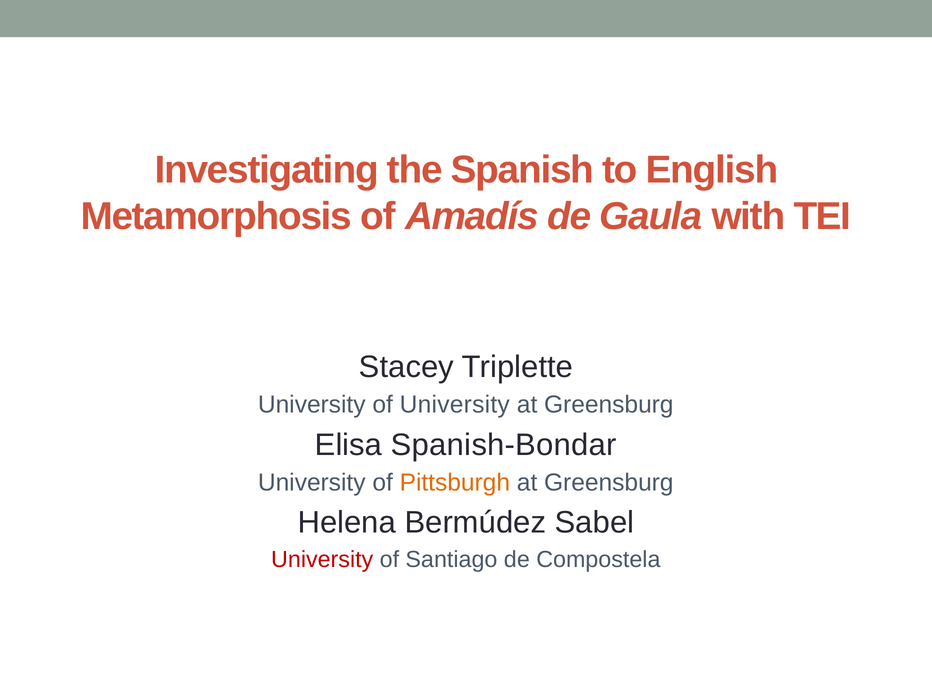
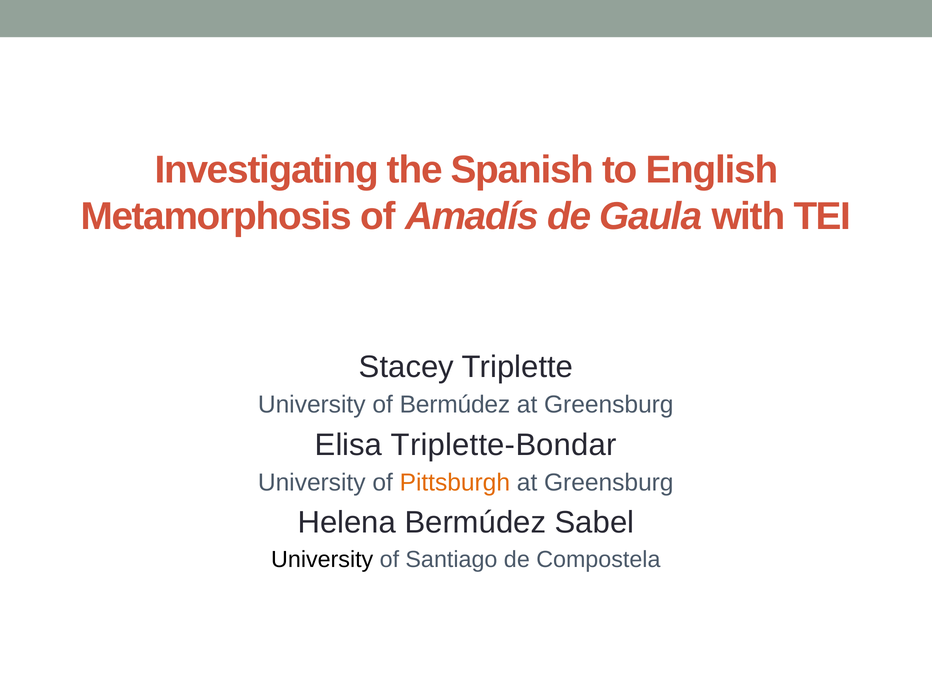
of University: University -> Bermúdez
Spanish-Bondar: Spanish-Bondar -> Triplette-Bondar
University at (322, 559) colour: red -> black
